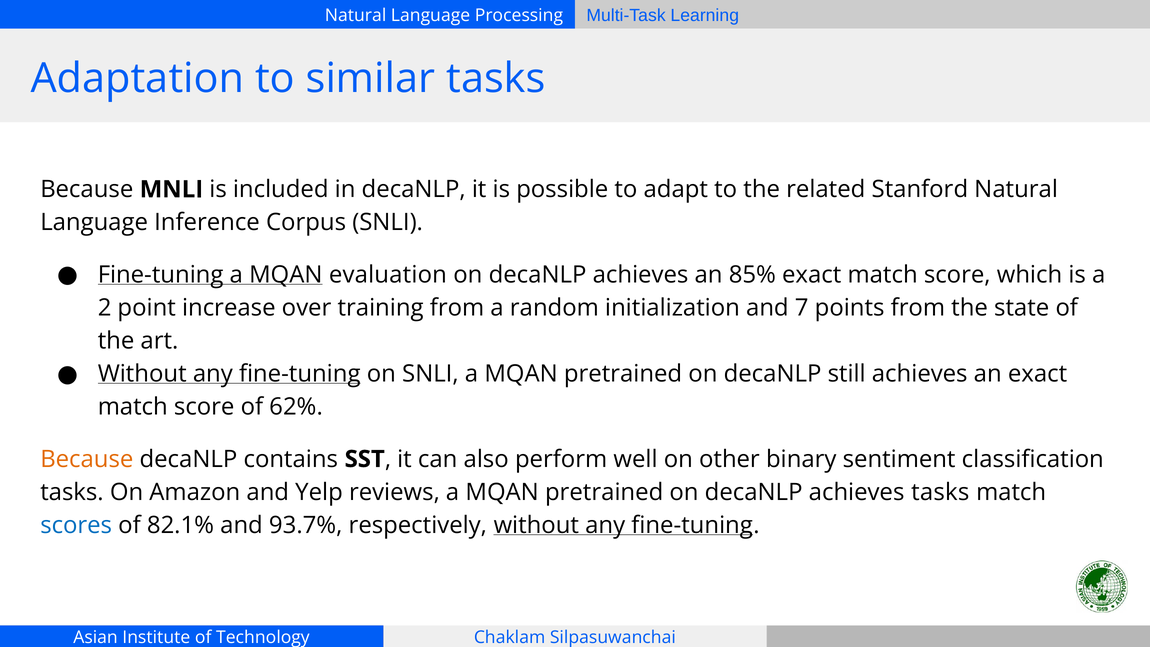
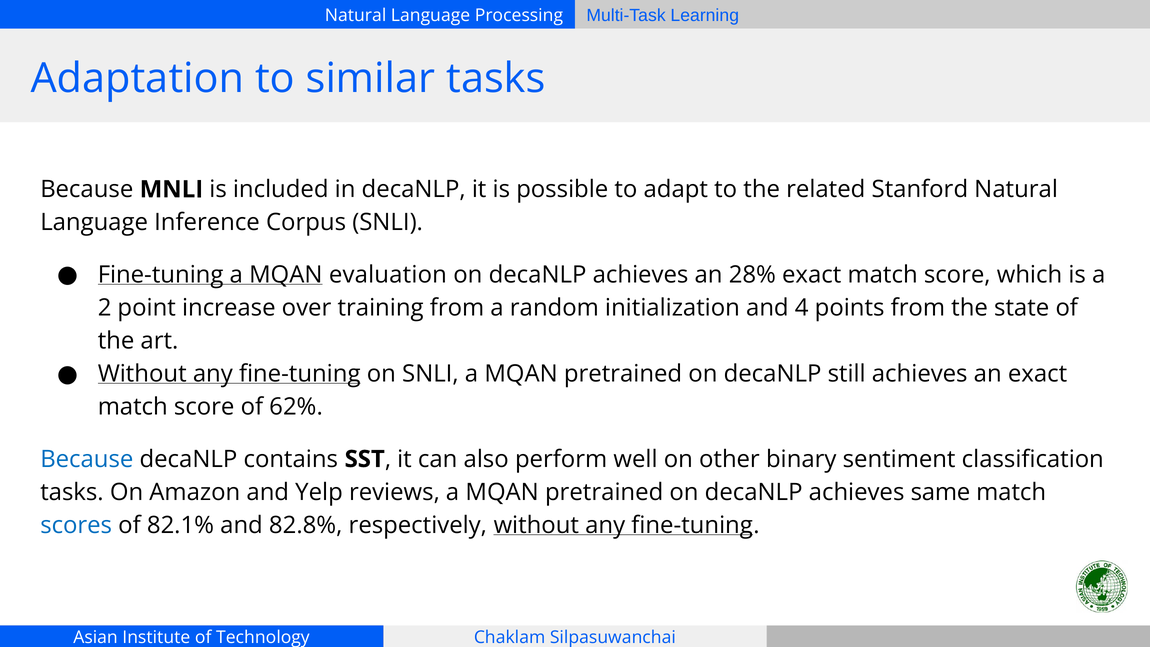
85%: 85% -> 28%
7: 7 -> 4
Because at (87, 459) colour: orange -> blue
achieves tasks: tasks -> same
93.7%: 93.7% -> 82.8%
